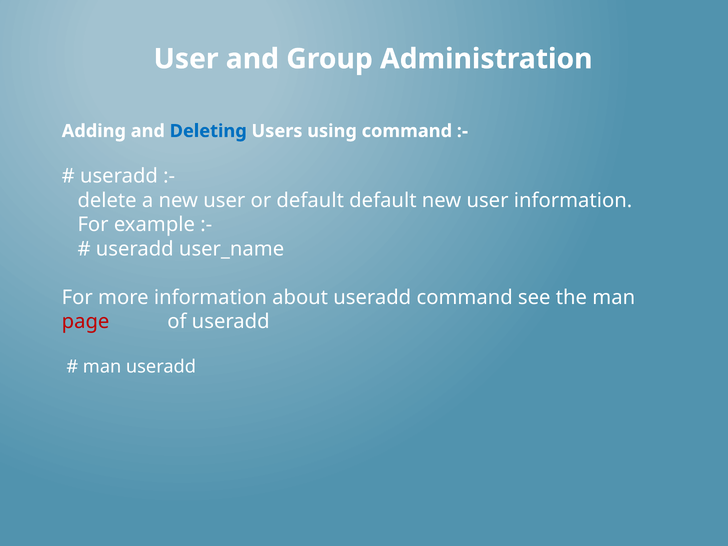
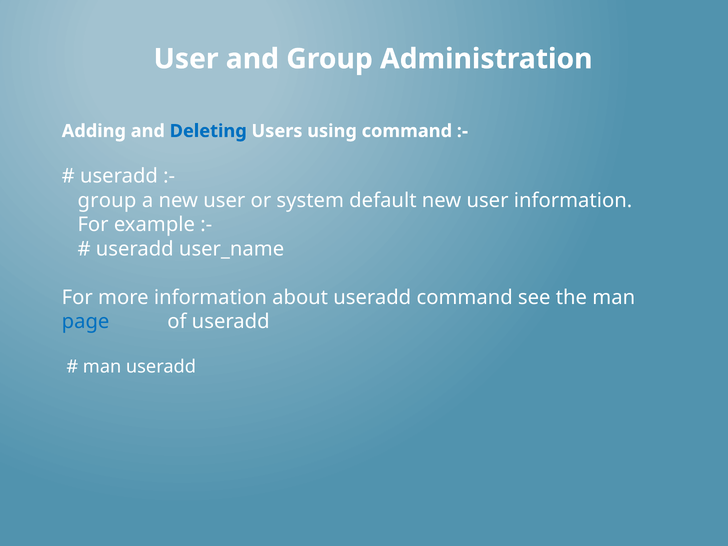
delete at (107, 200): delete -> group
or default: default -> system
page colour: red -> blue
